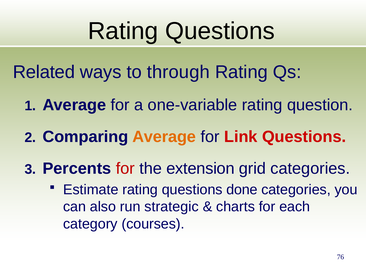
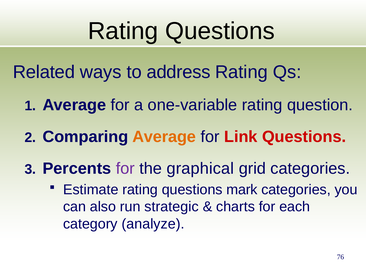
through: through -> address
for at (125, 168) colour: red -> purple
extension: extension -> graphical
done: done -> mark
courses: courses -> analyze
